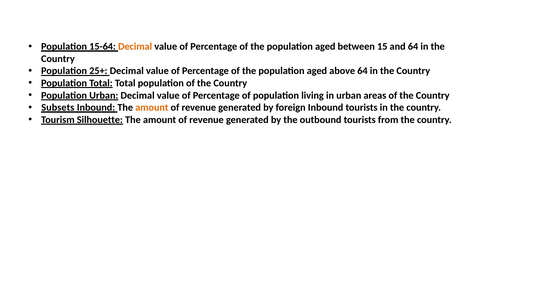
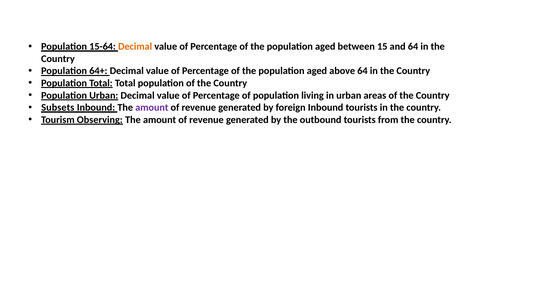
25+: 25+ -> 64+
amount at (152, 108) colour: orange -> purple
Silhouette: Silhouette -> Observing
